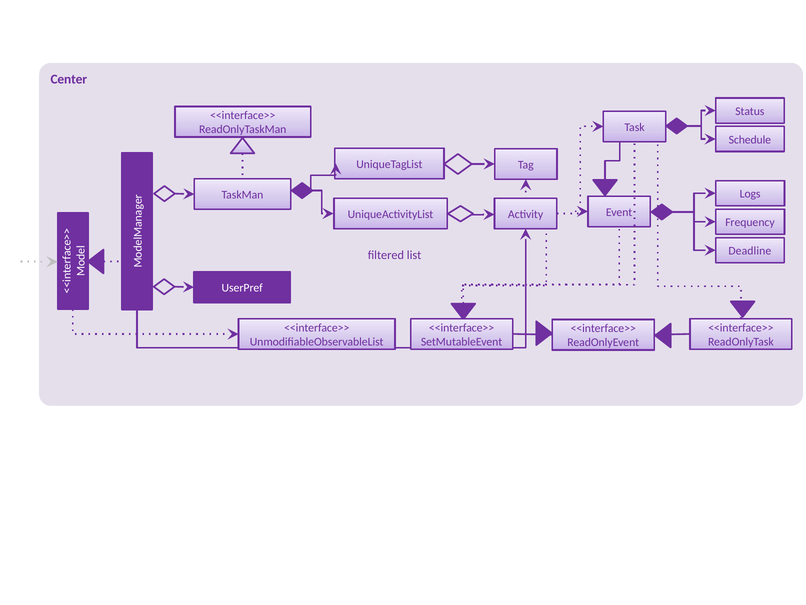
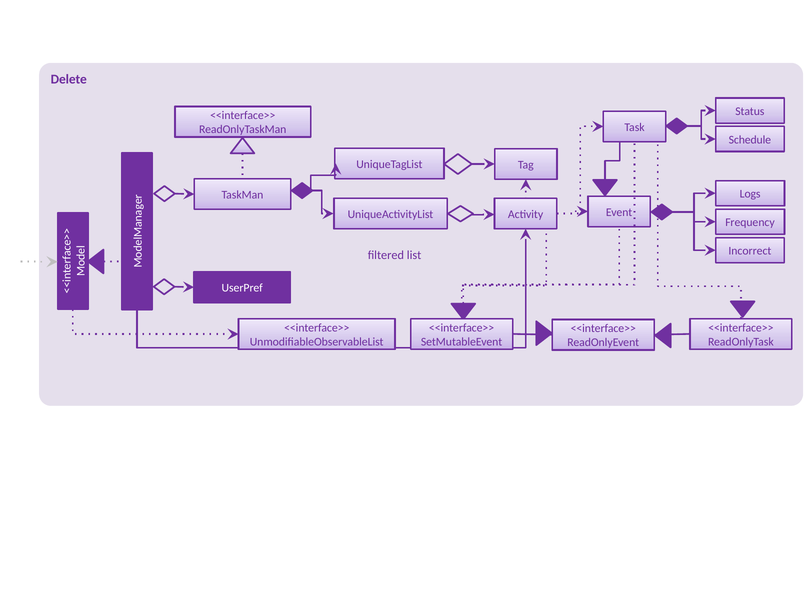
Center: Center -> Delete
Deadline: Deadline -> Incorrect
